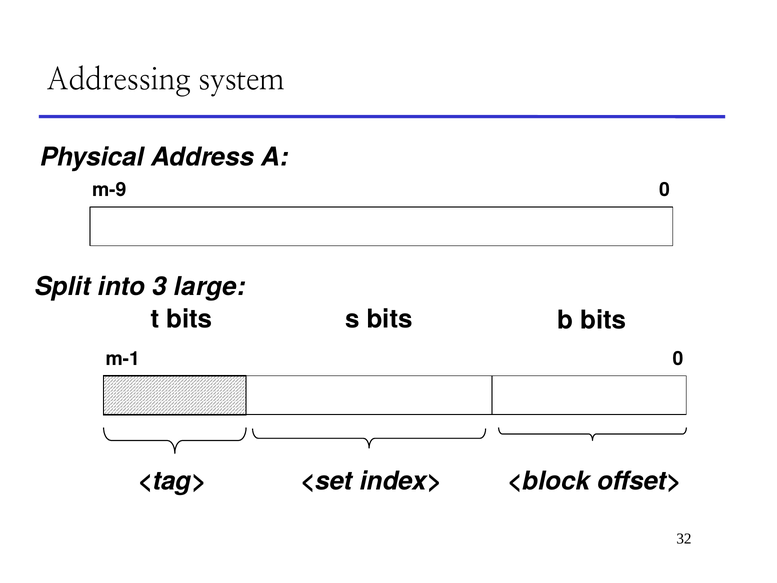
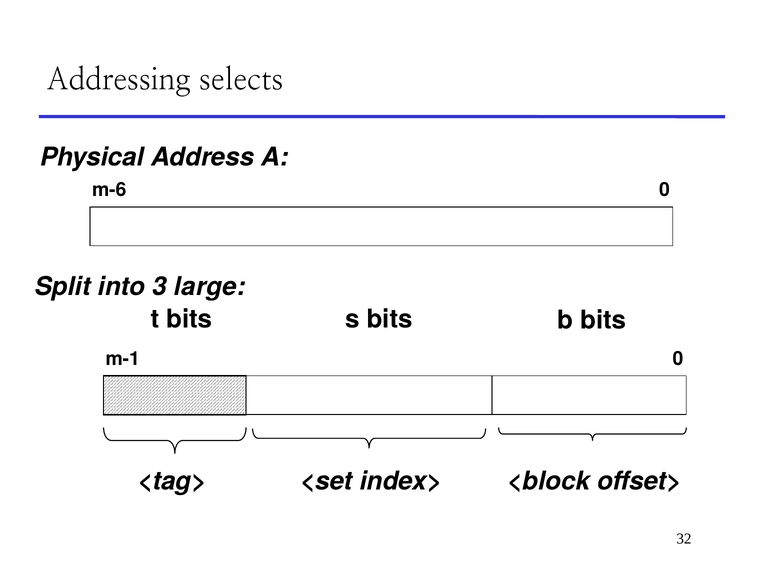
system: system -> selects
m-9: m-9 -> m-6
